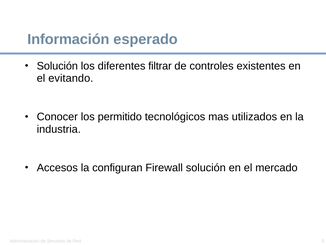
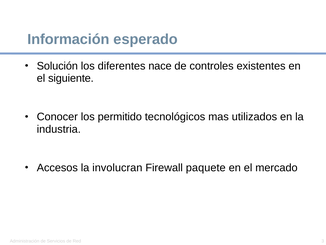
filtrar: filtrar -> nace
evitando: evitando -> siguiente
configuran: configuran -> involucran
Firewall solución: solución -> paquete
